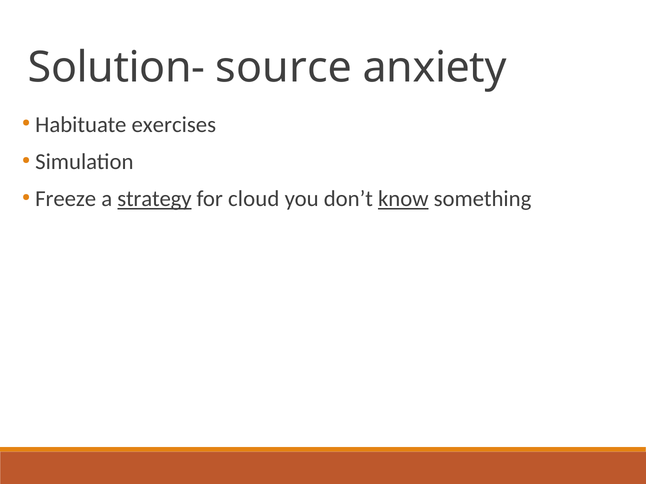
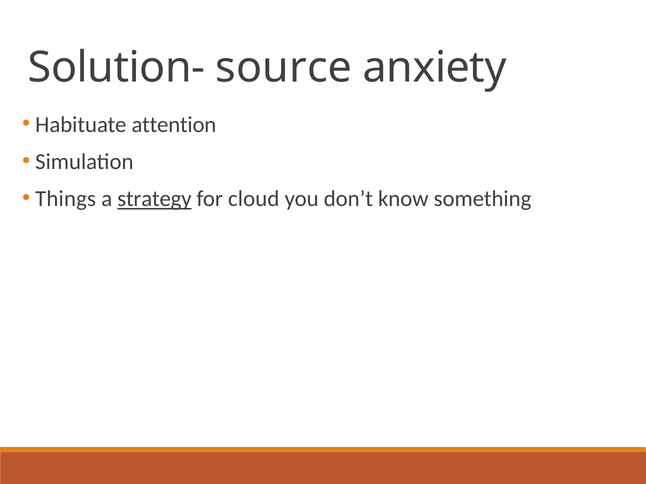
exercises: exercises -> attention
Freeze: Freeze -> Things
know underline: present -> none
